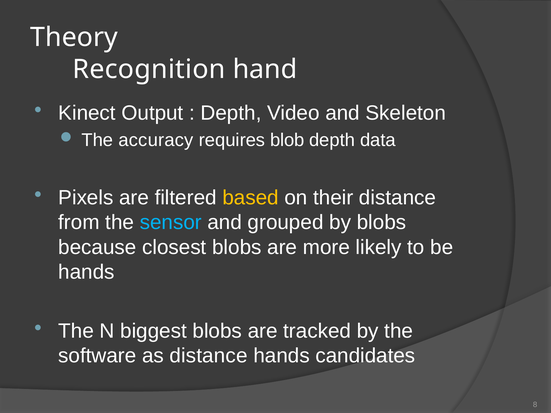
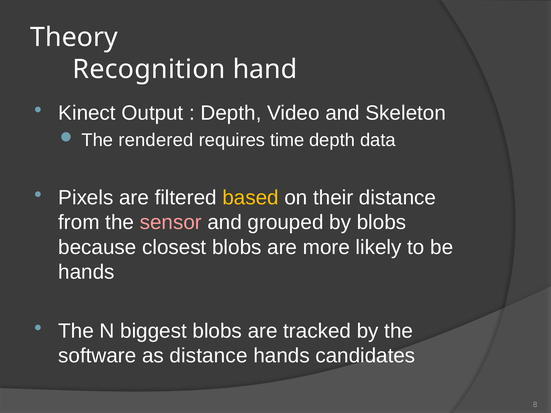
accuracy: accuracy -> rendered
blob: blob -> time
sensor colour: light blue -> pink
